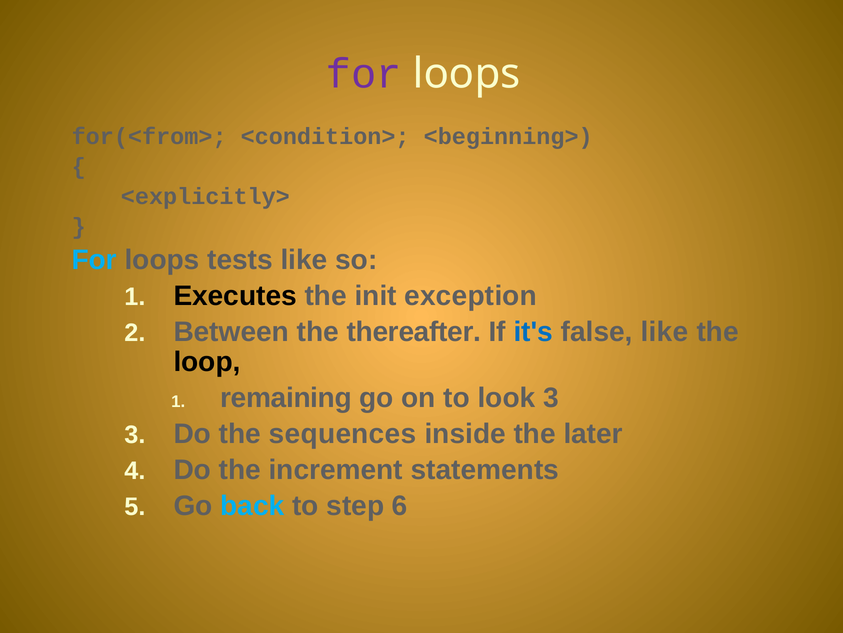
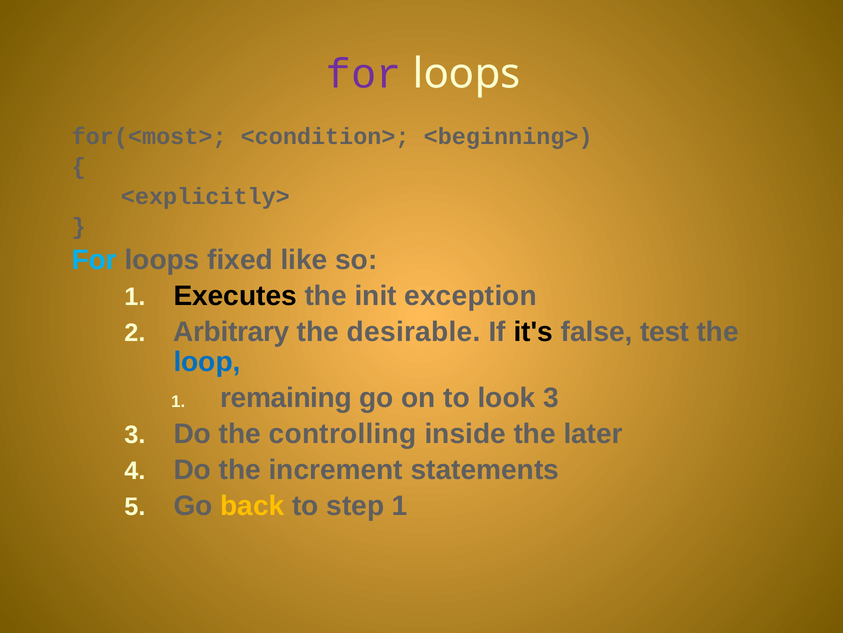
for(<from>: for(<from> -> for(<most>
tests: tests -> fixed
Between: Between -> Arbitrary
thereafter: thereafter -> desirable
it's colour: blue -> black
false like: like -> test
loop colour: black -> blue
sequences: sequences -> controlling
back colour: light blue -> yellow
step 6: 6 -> 1
